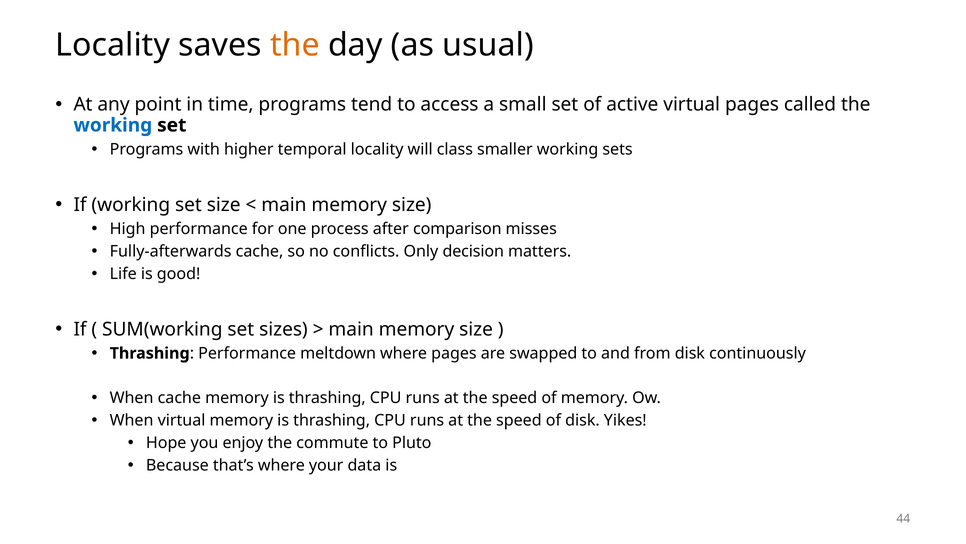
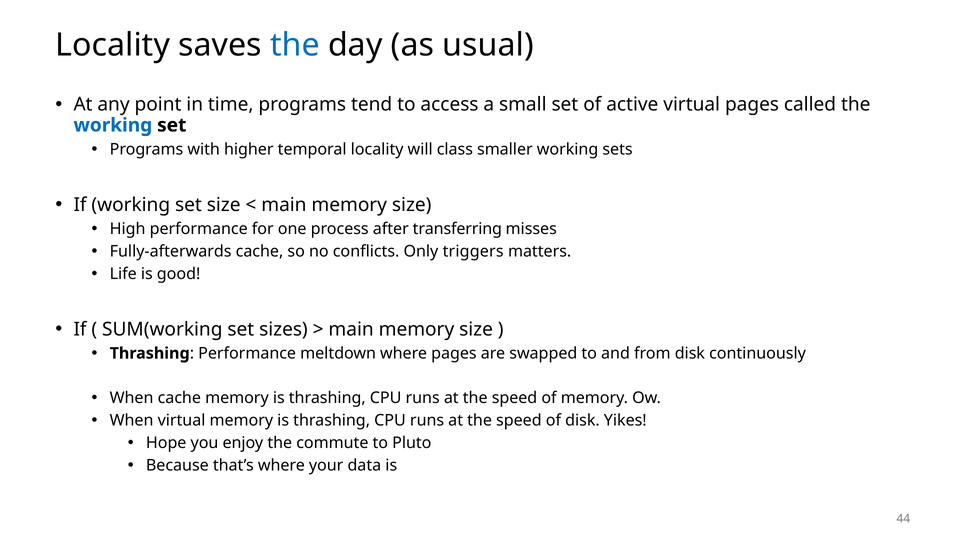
the at (295, 45) colour: orange -> blue
comparison: comparison -> transferring
decision: decision -> triggers
